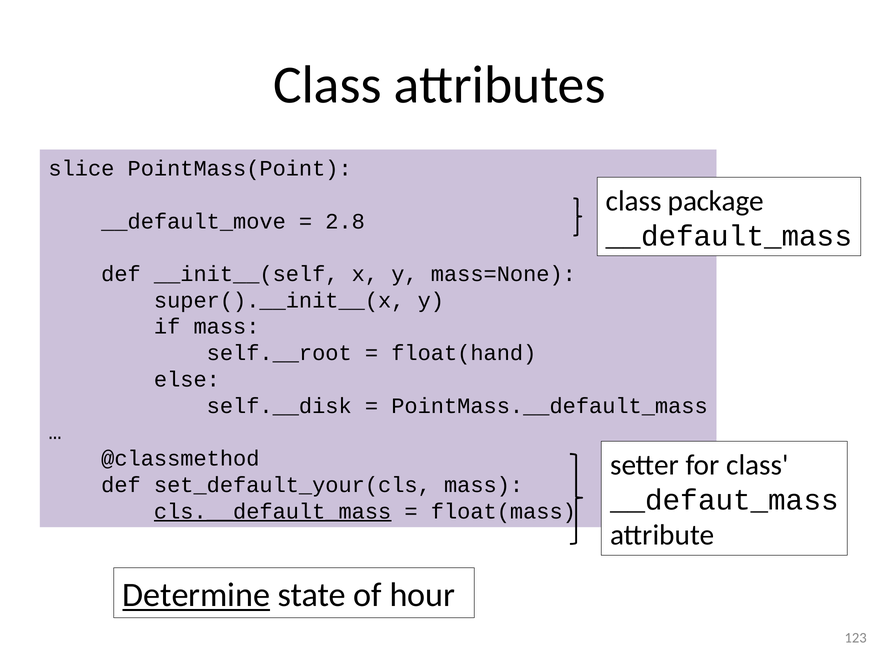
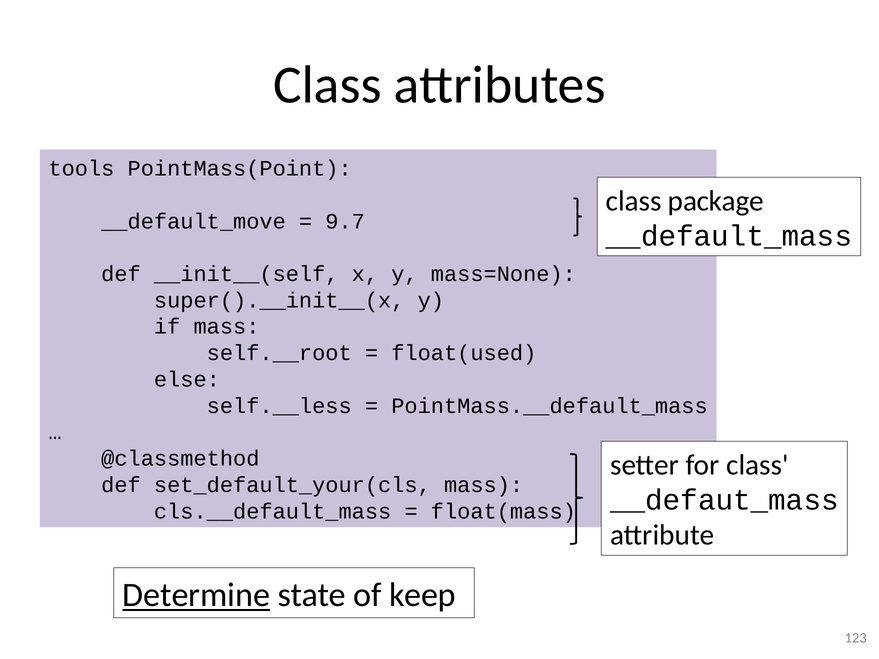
slice: slice -> tools
2.8: 2.8 -> 9.7
float(hand: float(hand -> float(used
self.__disk: self.__disk -> self.__less
cls.__default_mass underline: present -> none
hour: hour -> keep
